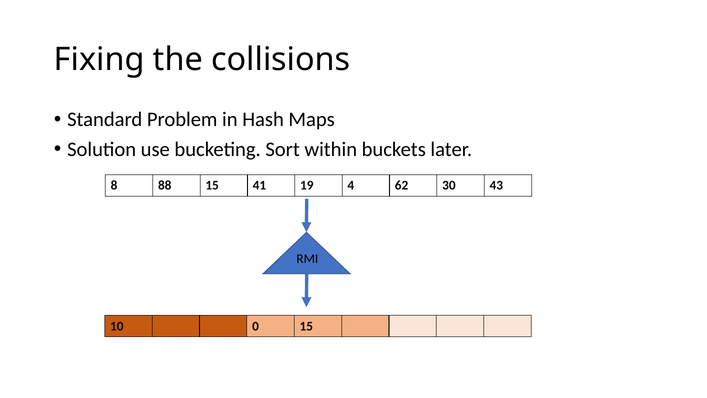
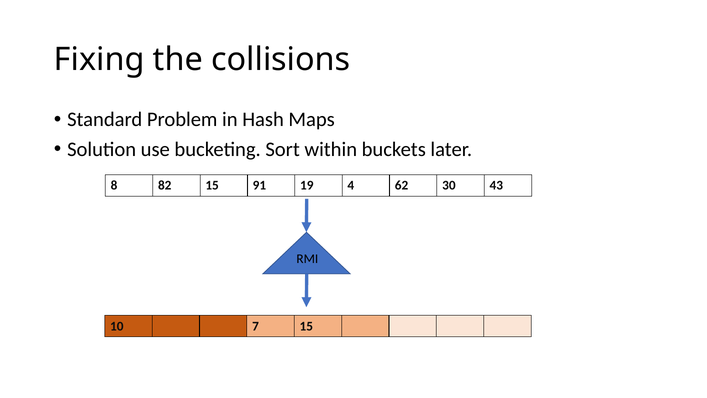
88: 88 -> 82
41: 41 -> 91
0: 0 -> 7
